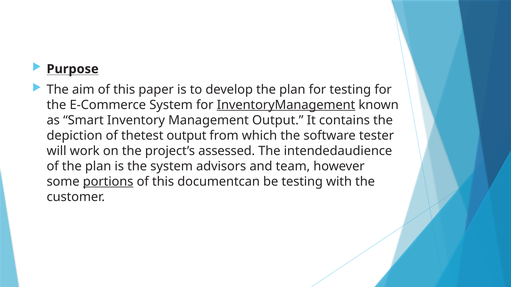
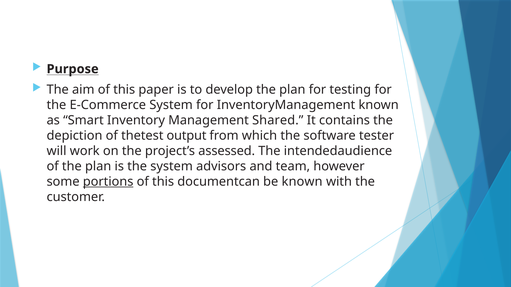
InventoryManagement underline: present -> none
Management Output: Output -> Shared
be testing: testing -> known
